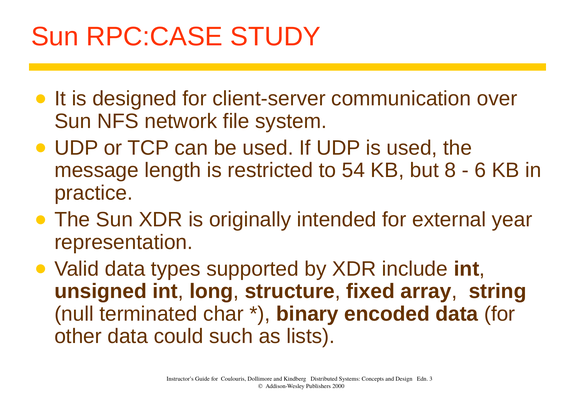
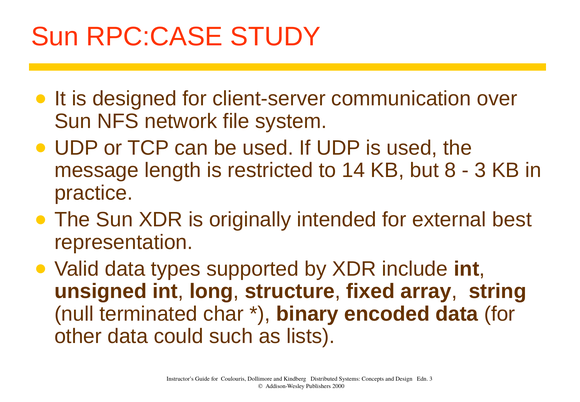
54: 54 -> 14
6 at (480, 170): 6 -> 3
year: year -> best
